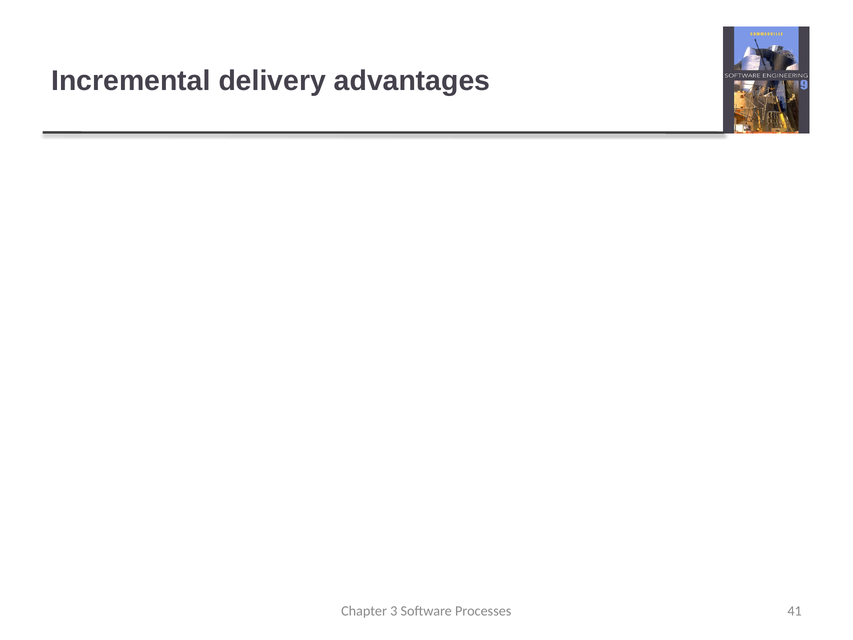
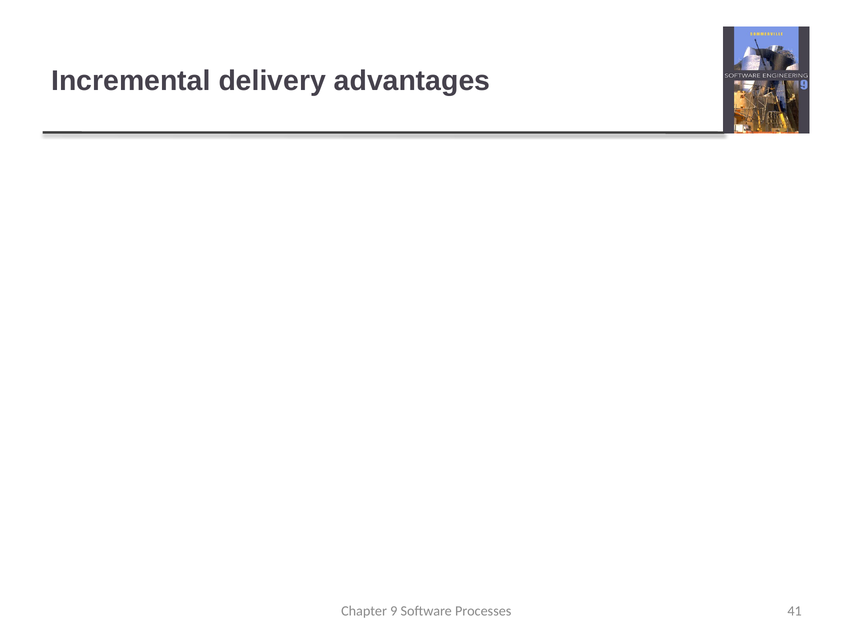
3: 3 -> 9
